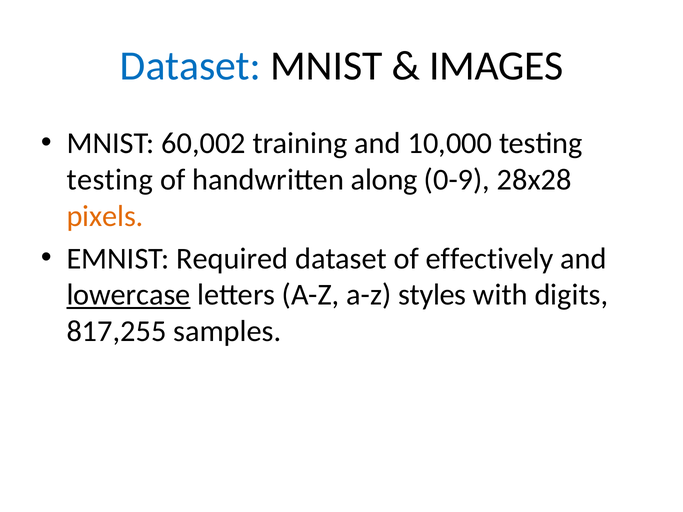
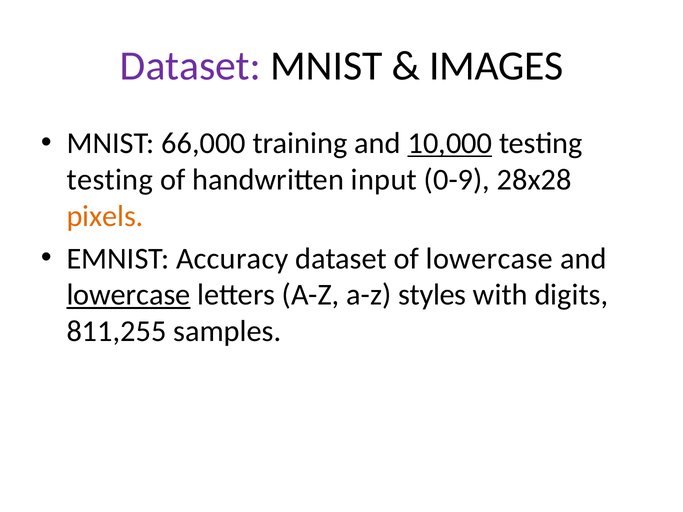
Dataset at (190, 66) colour: blue -> purple
60,002: 60,002 -> 66,000
10,000 underline: none -> present
along: along -> input
Required: Required -> Accuracy
of effectively: effectively -> lowercase
817,255: 817,255 -> 811,255
